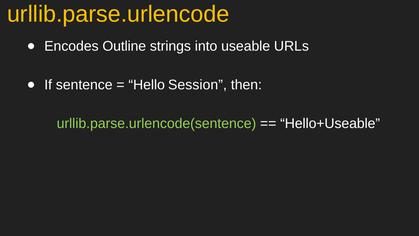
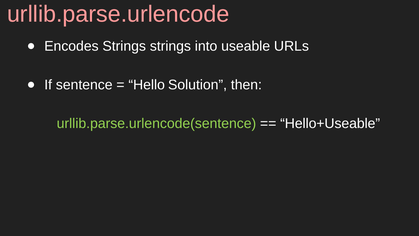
urllib.parse.urlencode colour: yellow -> pink
Encodes Outline: Outline -> Strings
Session: Session -> Solution
